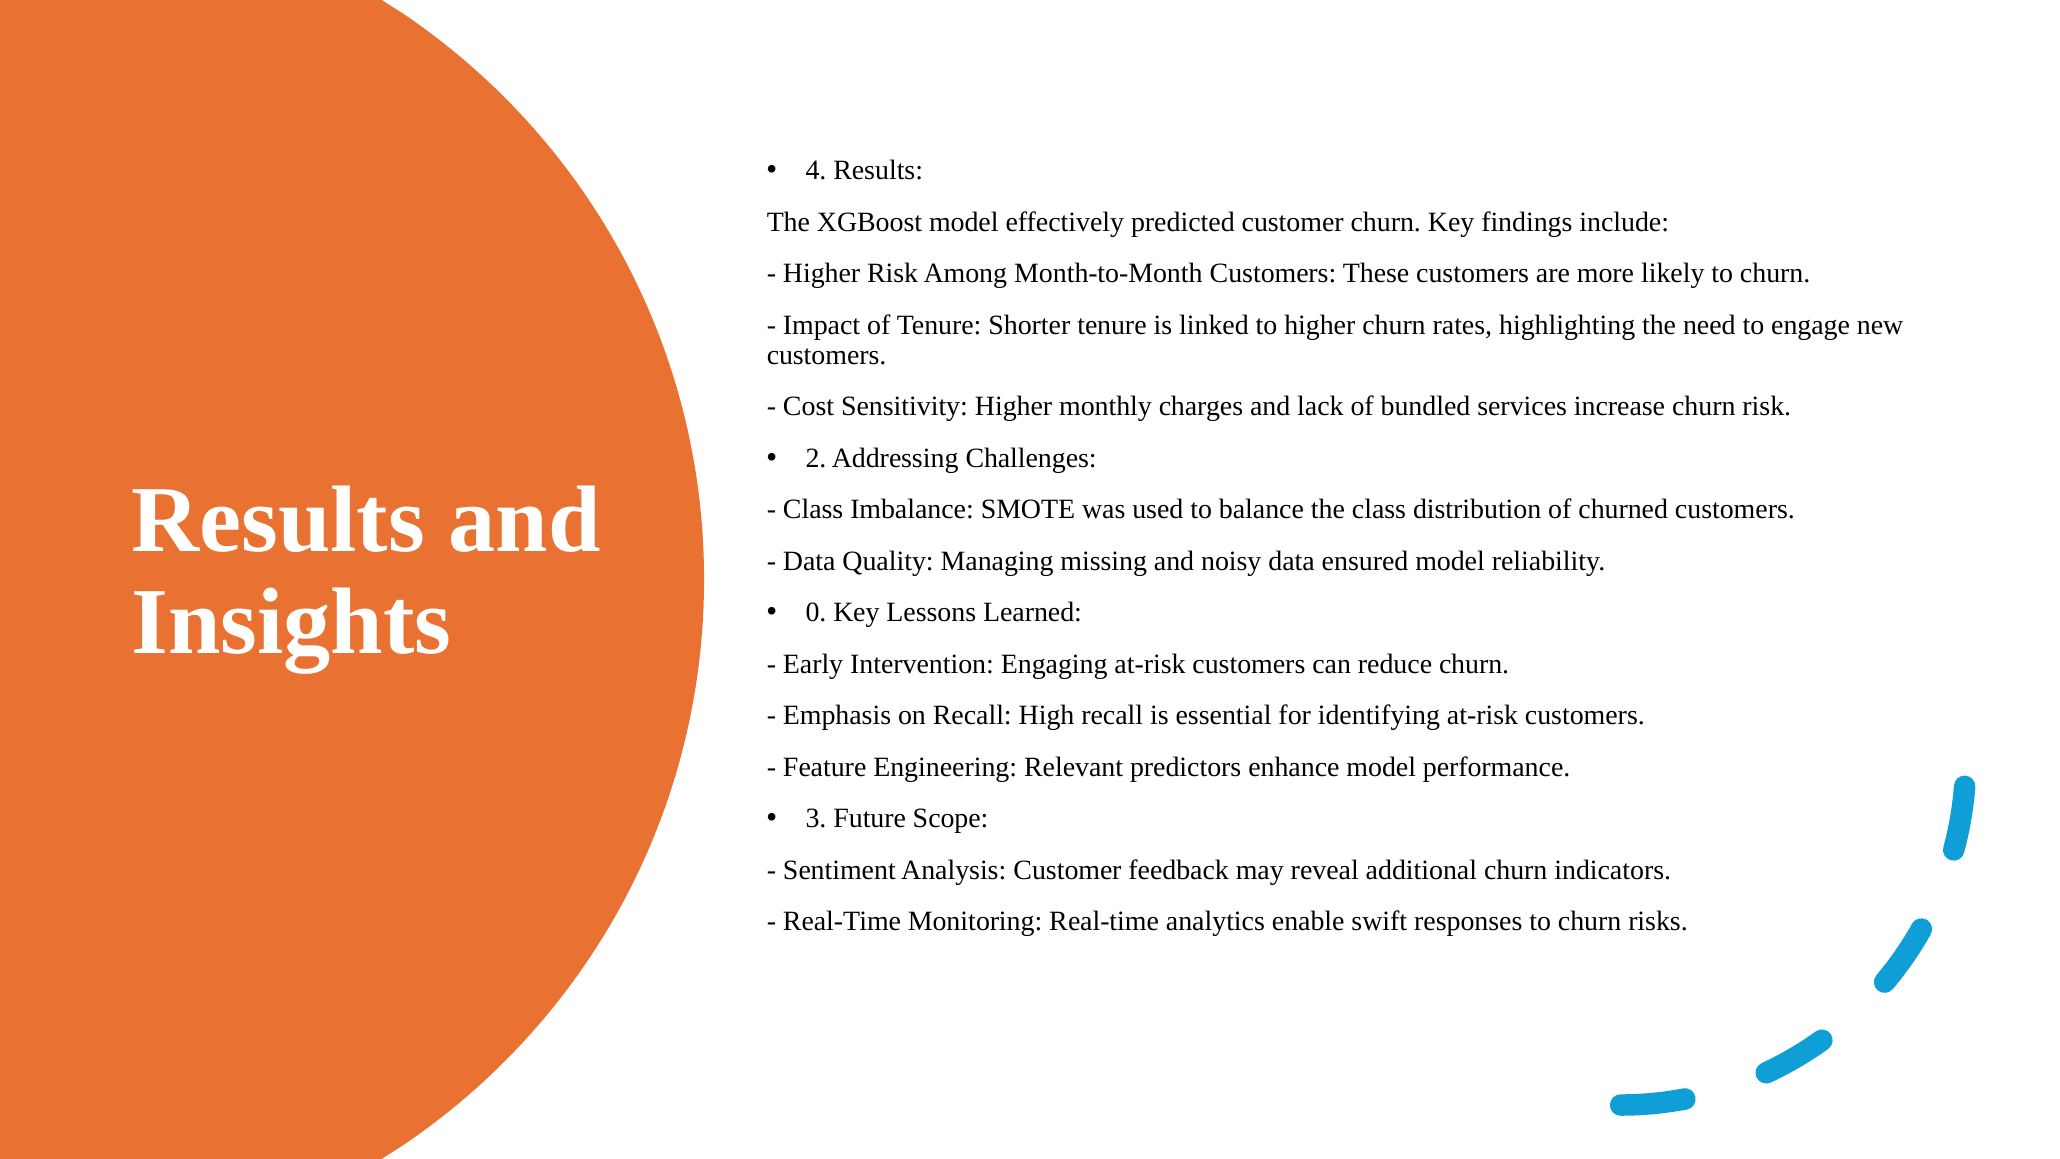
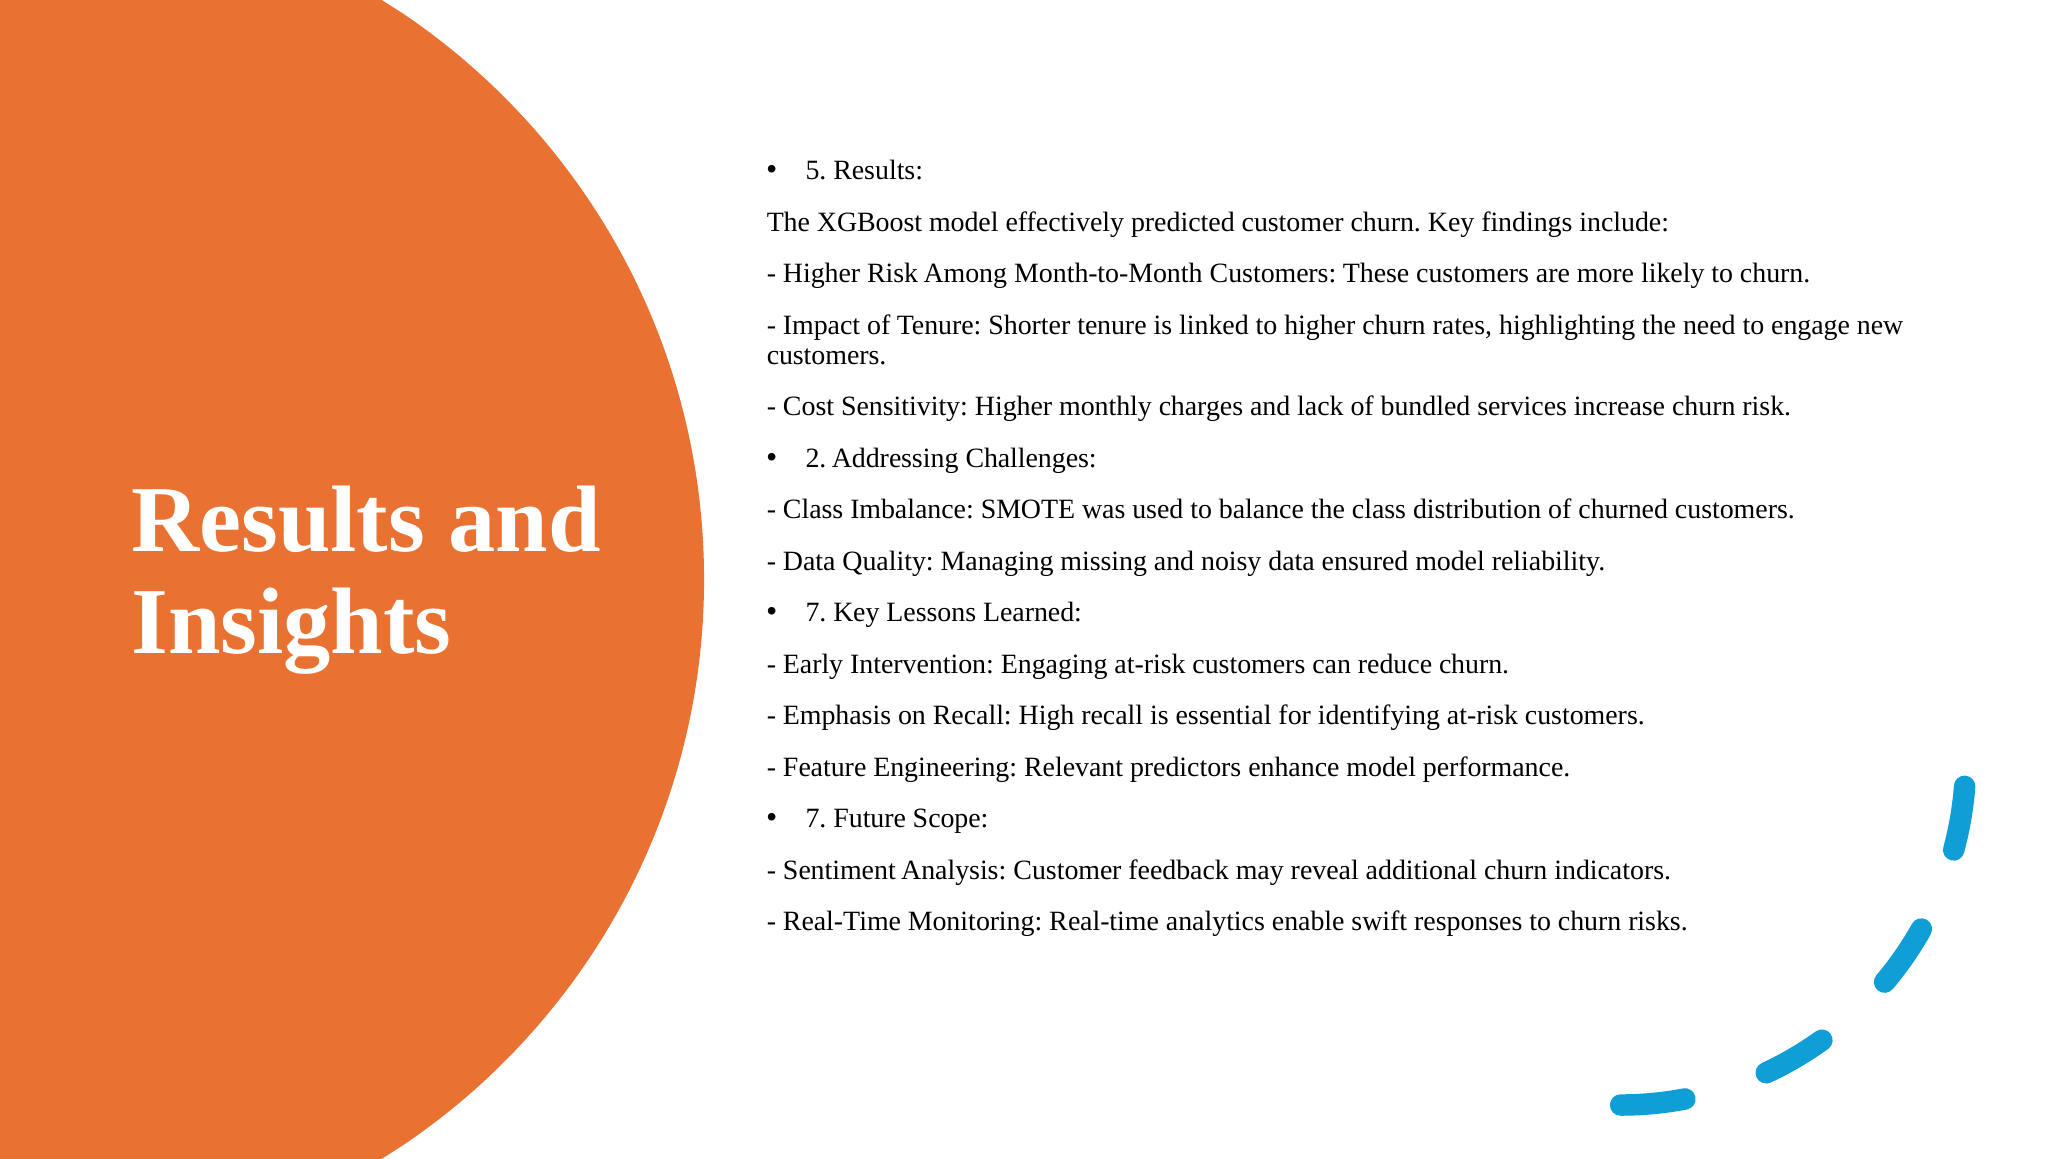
4: 4 -> 5
0 at (816, 612): 0 -> 7
3 at (816, 818): 3 -> 7
